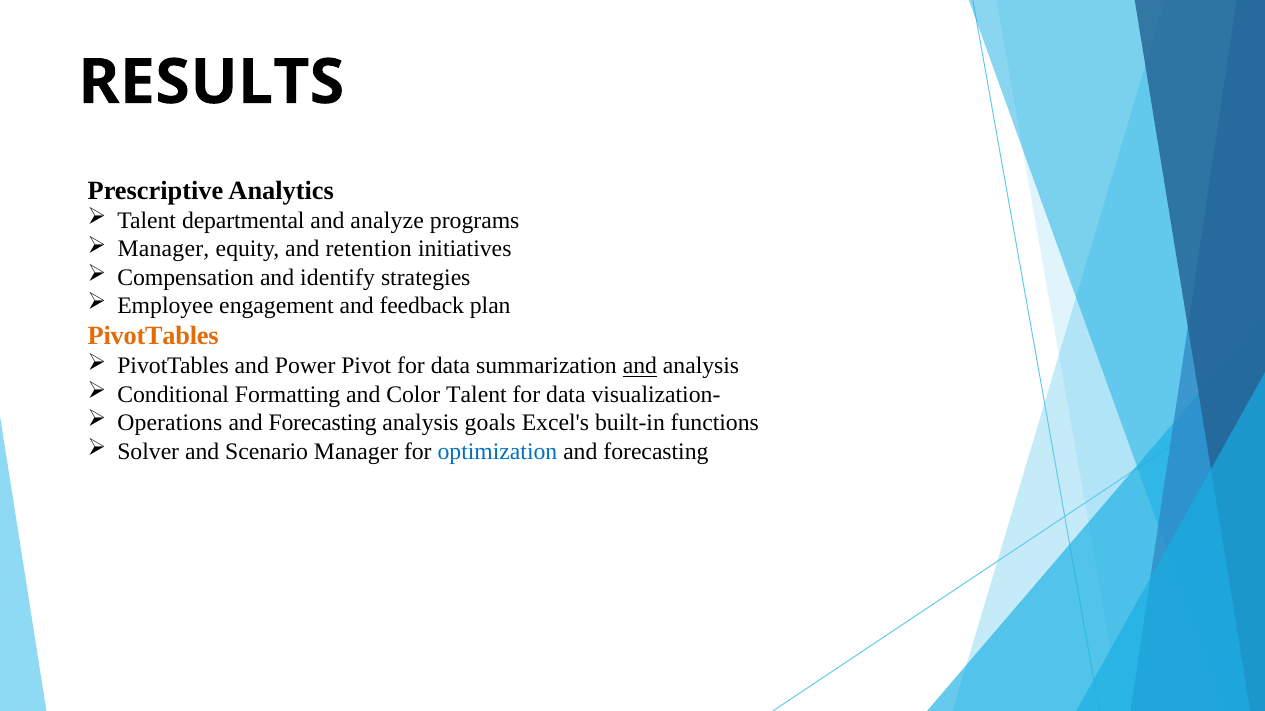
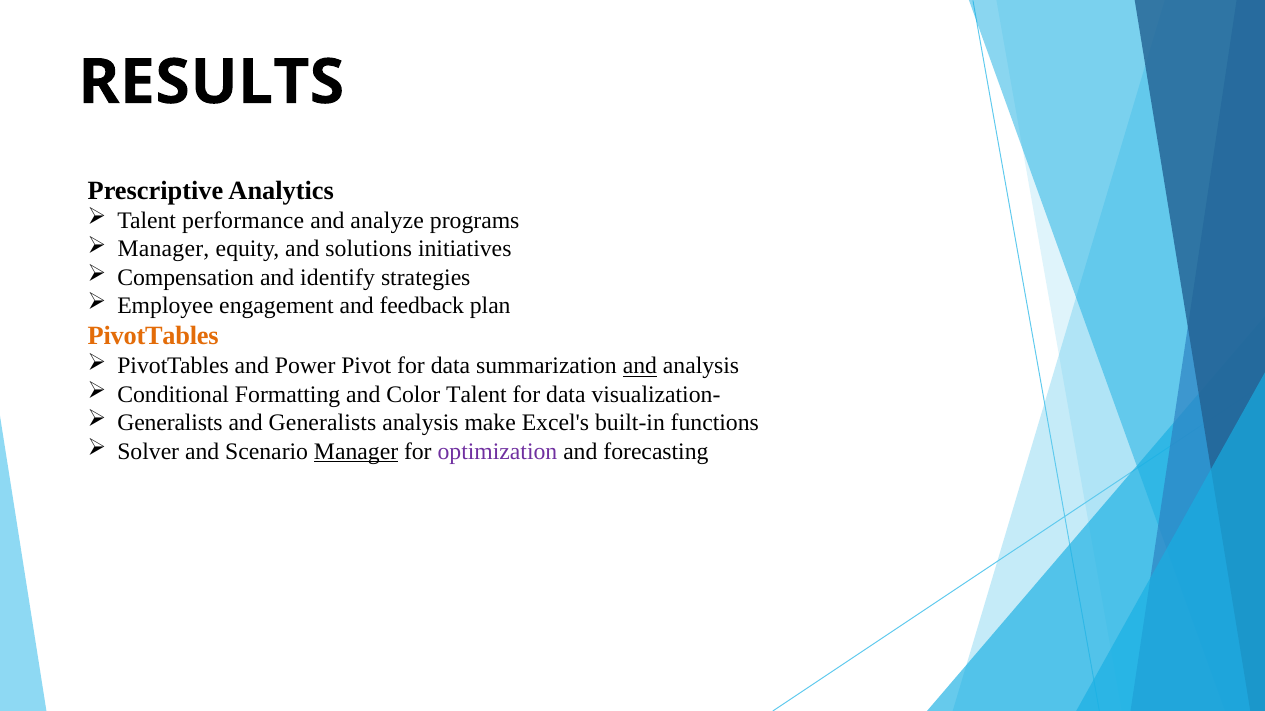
departmental: departmental -> performance
retention: retention -> solutions
Operations at (170, 423): Operations -> Generalists
Forecasting at (323, 423): Forecasting -> Generalists
goals: goals -> make
Manager at (356, 452) underline: none -> present
optimization colour: blue -> purple
